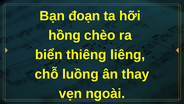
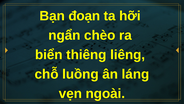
hồng: hồng -> ngẩn
thay: thay -> láng
